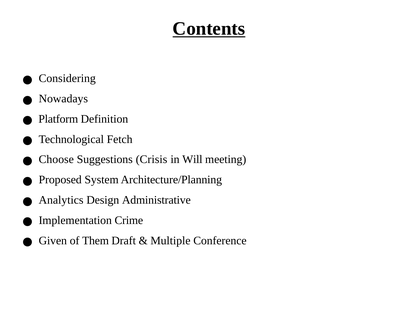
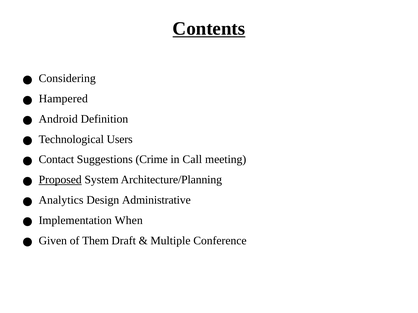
Nowadays: Nowadays -> Hampered
Platform: Platform -> Android
Fetch: Fetch -> Users
Choose: Choose -> Contact
Crisis: Crisis -> Crime
Will: Will -> Call
Proposed underline: none -> present
Crime: Crime -> When
